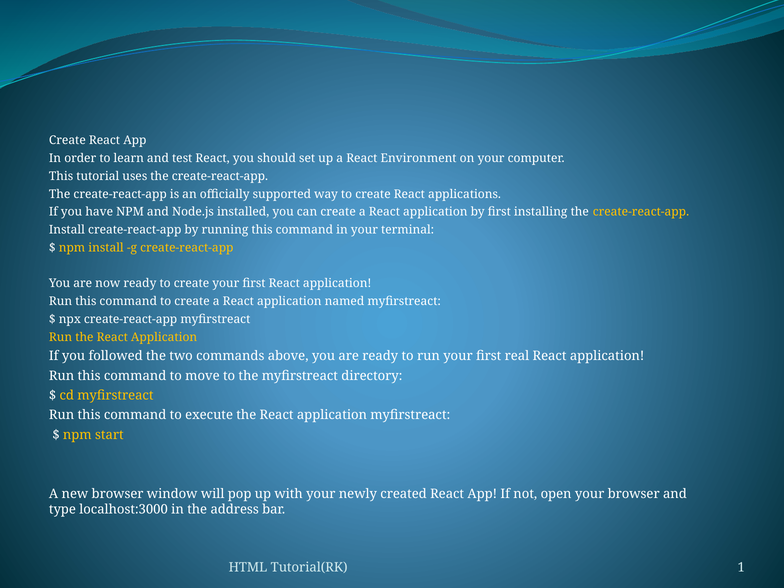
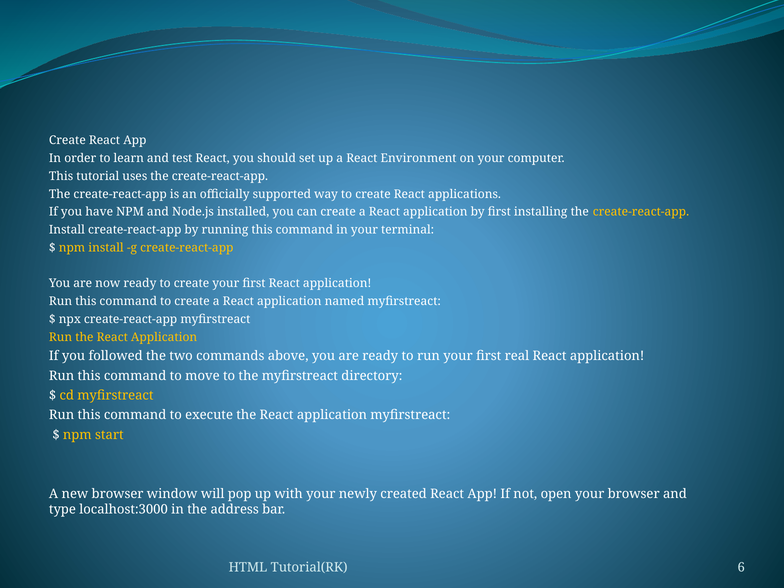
1: 1 -> 6
